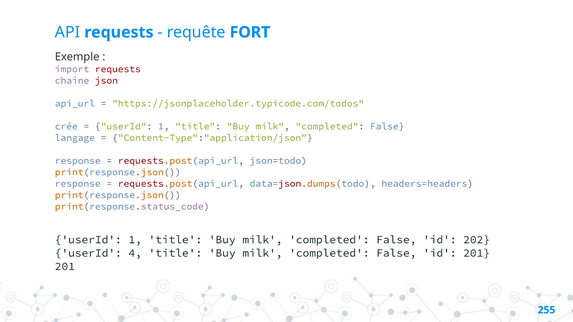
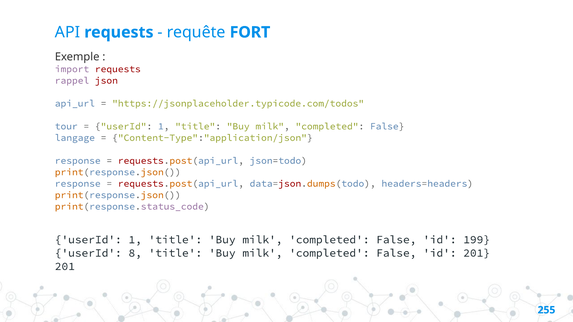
chaine: chaine -> rappel
crée: crée -> tour
202: 202 -> 199
4: 4 -> 8
